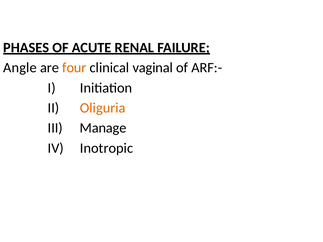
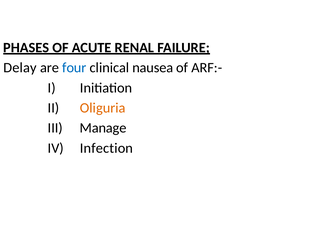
Angle: Angle -> Delay
four colour: orange -> blue
vaginal: vaginal -> nausea
Inotropic: Inotropic -> Infection
